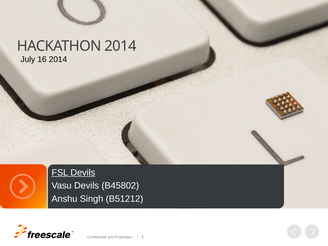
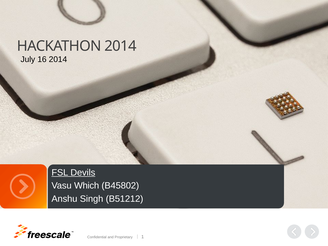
Vasu Devils: Devils -> Which
